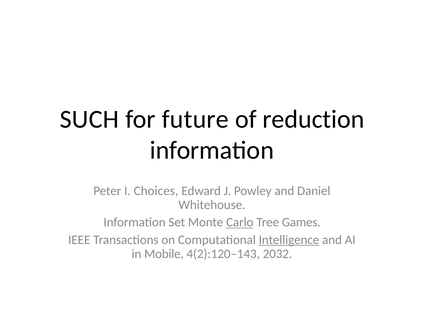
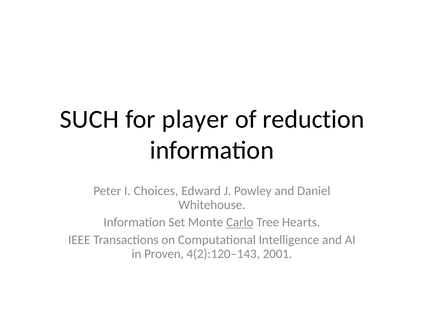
future: future -> player
Games: Games -> Hearts
Intelligence underline: present -> none
Mobile: Mobile -> Proven
2032: 2032 -> 2001
